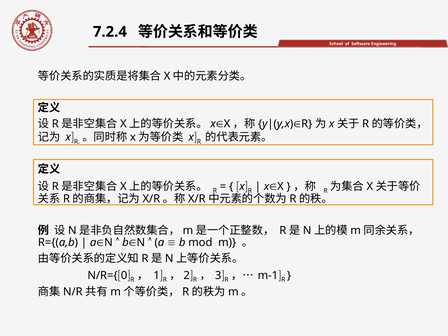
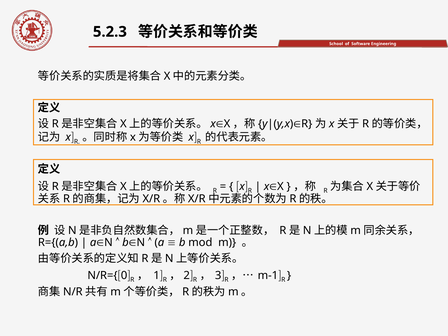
7.2.4: 7.2.4 -> 5.2.3
